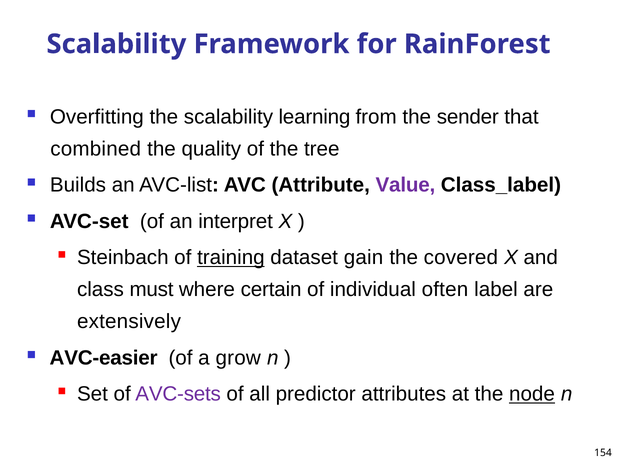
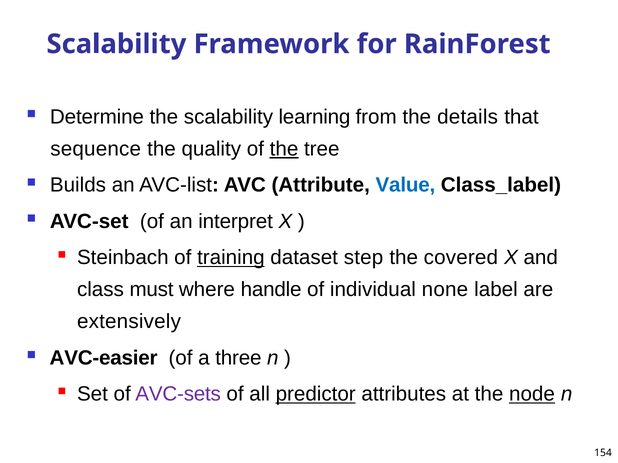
Overfitting: Overfitting -> Determine
sender: sender -> details
combined: combined -> sequence
the at (284, 149) underline: none -> present
Value colour: purple -> blue
gain: gain -> step
certain: certain -> handle
often: often -> none
grow: grow -> three
predictor underline: none -> present
